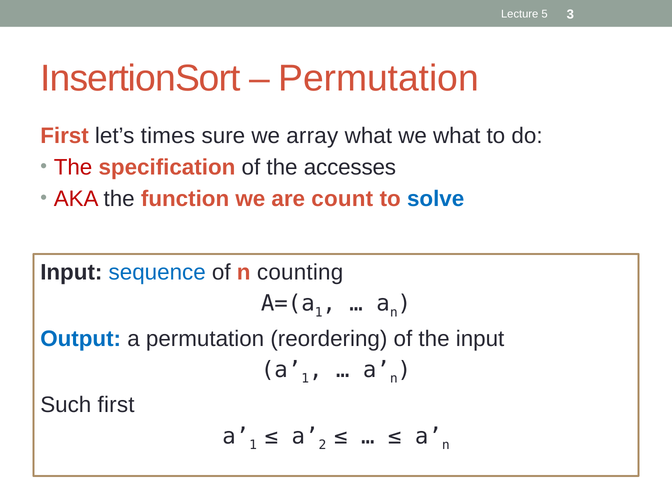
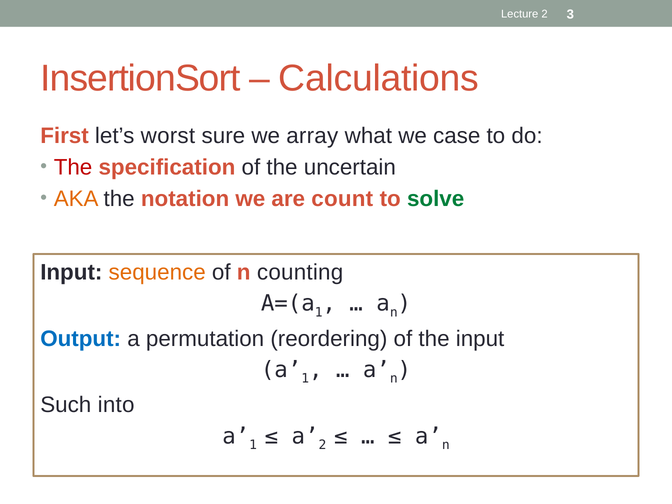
Lecture 5: 5 -> 2
Permutation at (379, 78): Permutation -> Calculations
times: times -> worst
we what: what -> case
accesses: accesses -> uncertain
AKA colour: red -> orange
function: function -> notation
solve colour: blue -> green
sequence colour: blue -> orange
Such first: first -> into
